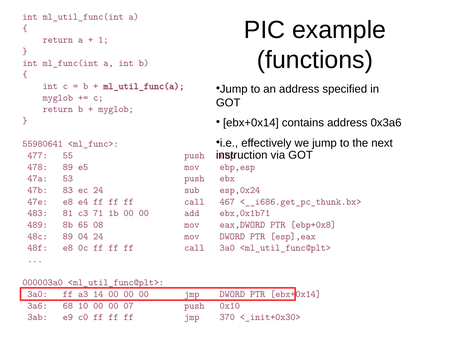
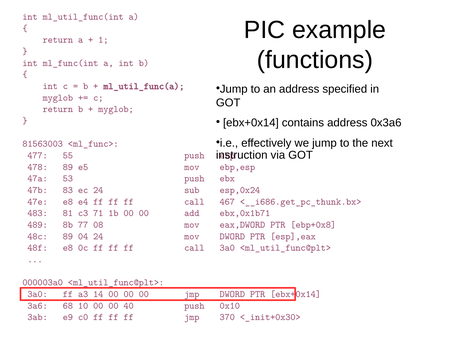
55980641: 55980641 -> 81563003
65: 65 -> 77
07: 07 -> 40
